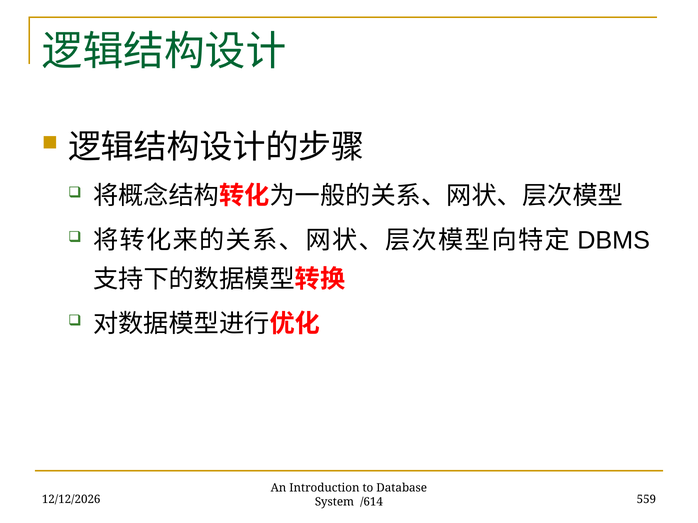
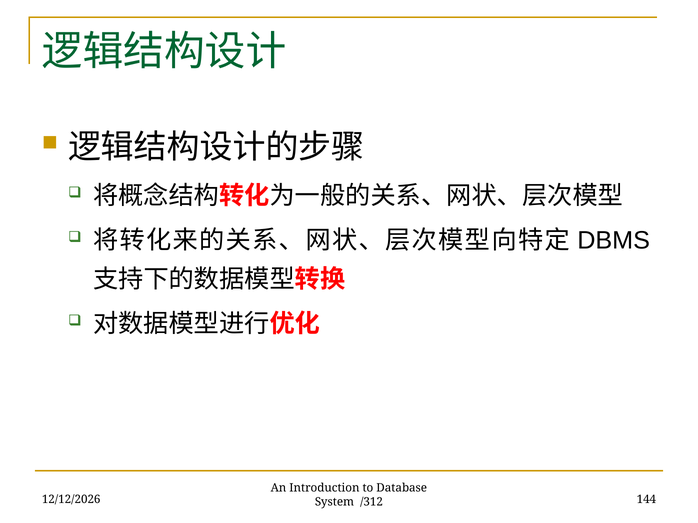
559: 559 -> 144
/614: /614 -> /312
